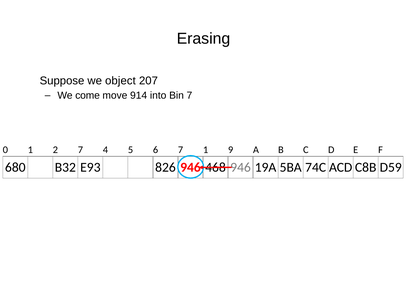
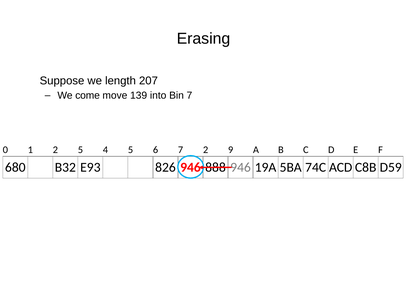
object: object -> length
914: 914 -> 139
2 7: 7 -> 5
7 1: 1 -> 2
468: 468 -> 888
